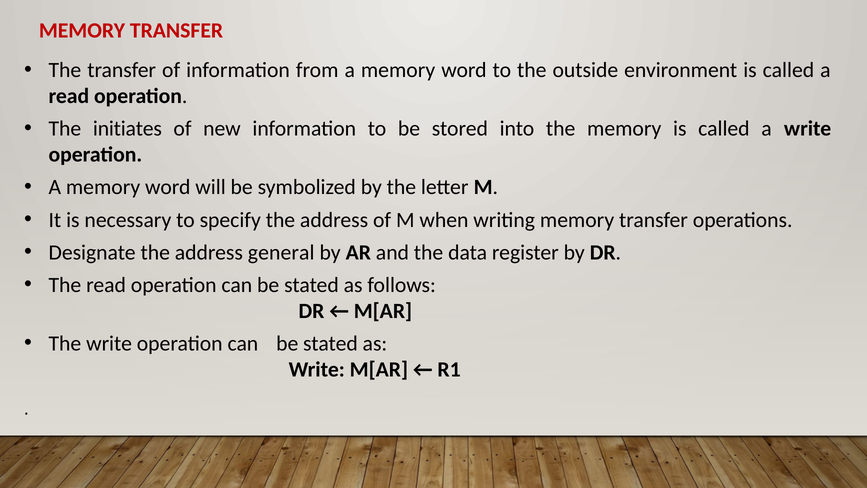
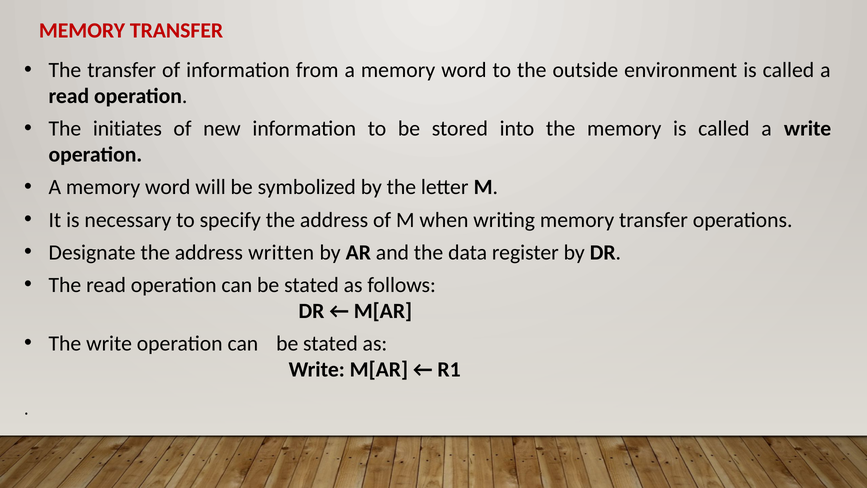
general: general -> written
